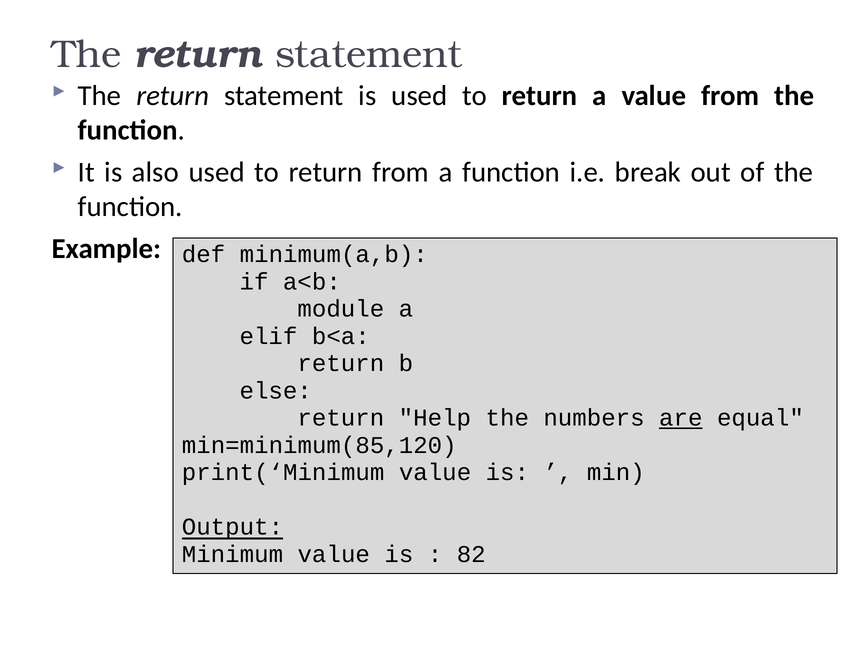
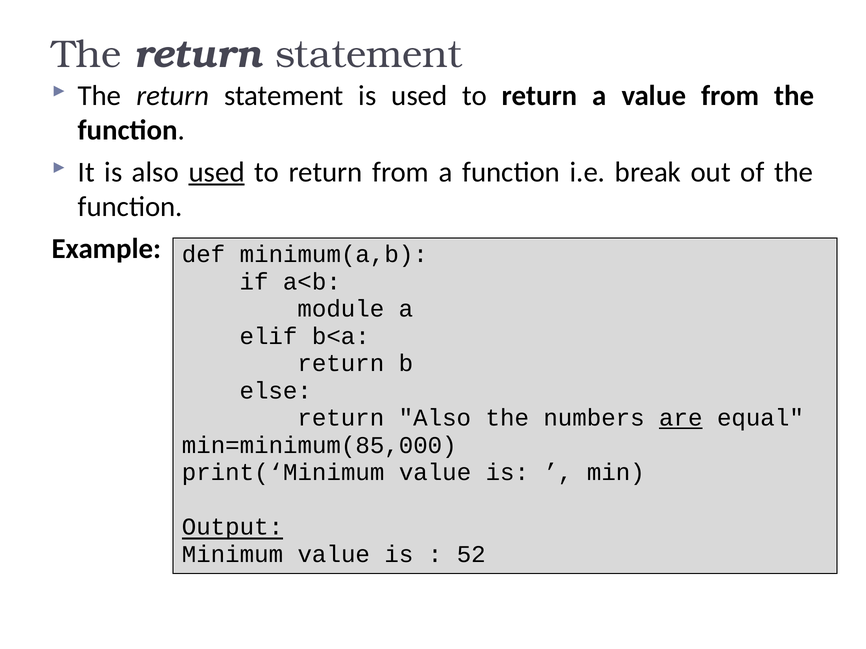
used at (217, 172) underline: none -> present
return Help: Help -> Also
min=minimum(85,120: min=minimum(85,120 -> min=minimum(85,000
82: 82 -> 52
